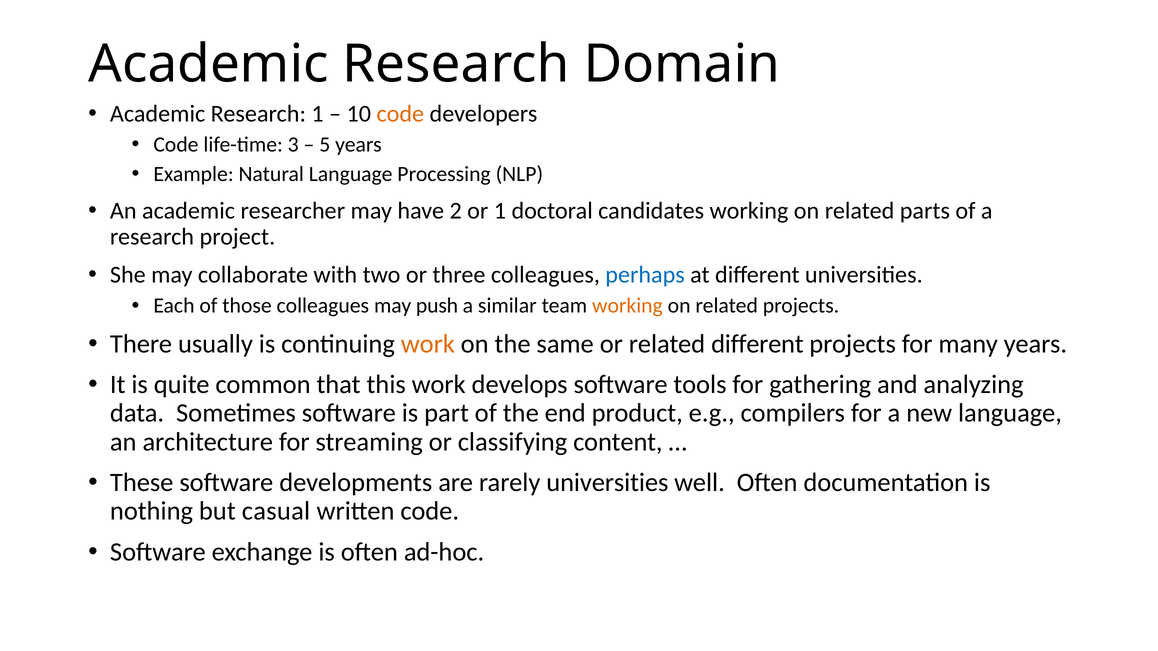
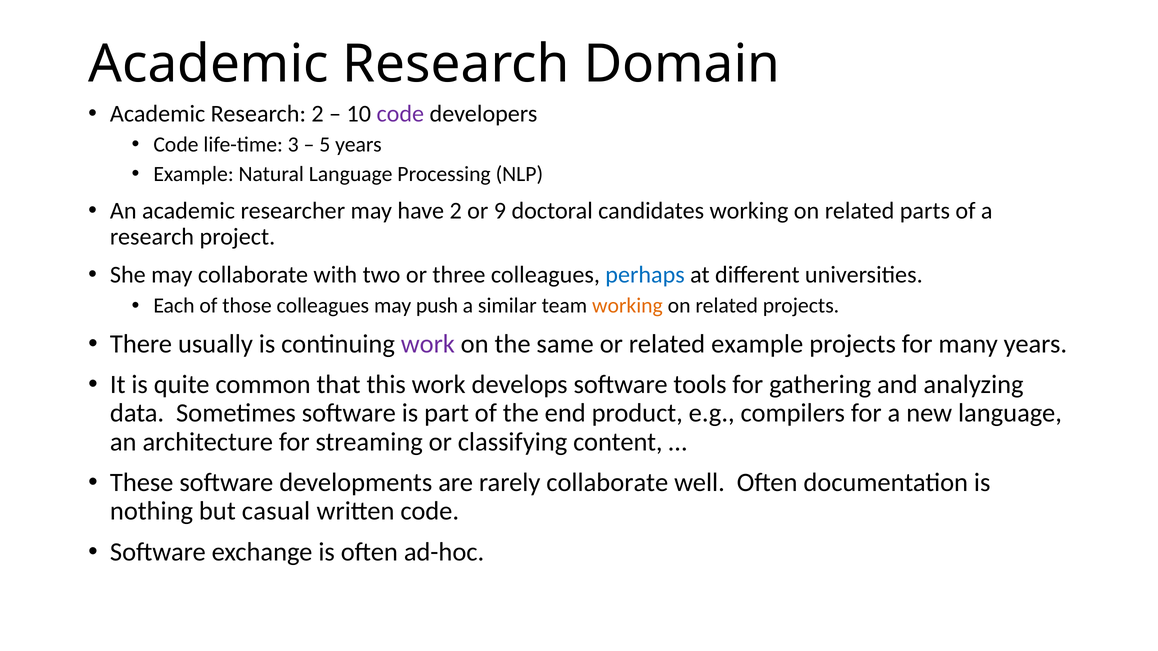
Research 1: 1 -> 2
code at (400, 114) colour: orange -> purple
or 1: 1 -> 9
work at (428, 344) colour: orange -> purple
related different: different -> example
rarely universities: universities -> collaborate
